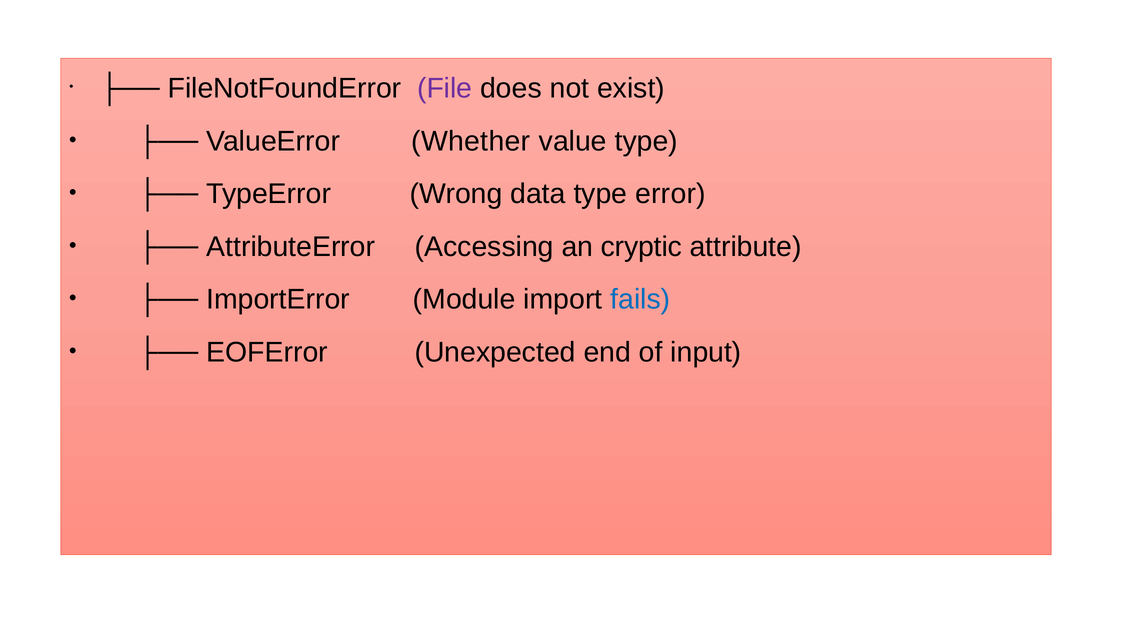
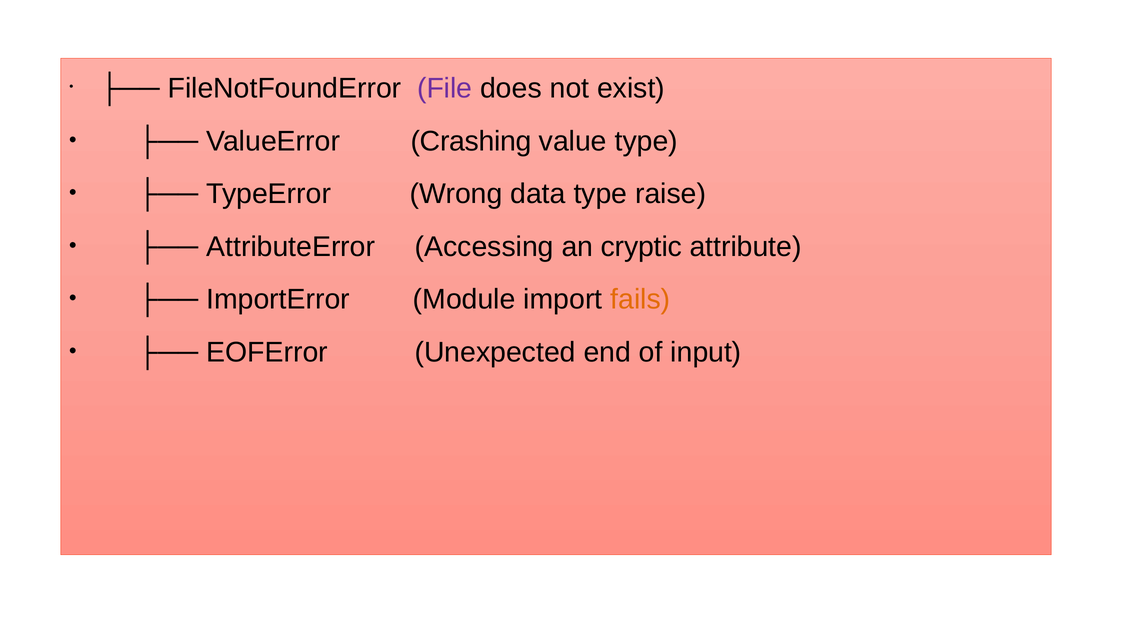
Whether: Whether -> Crashing
error: error -> raise
fails colour: blue -> orange
